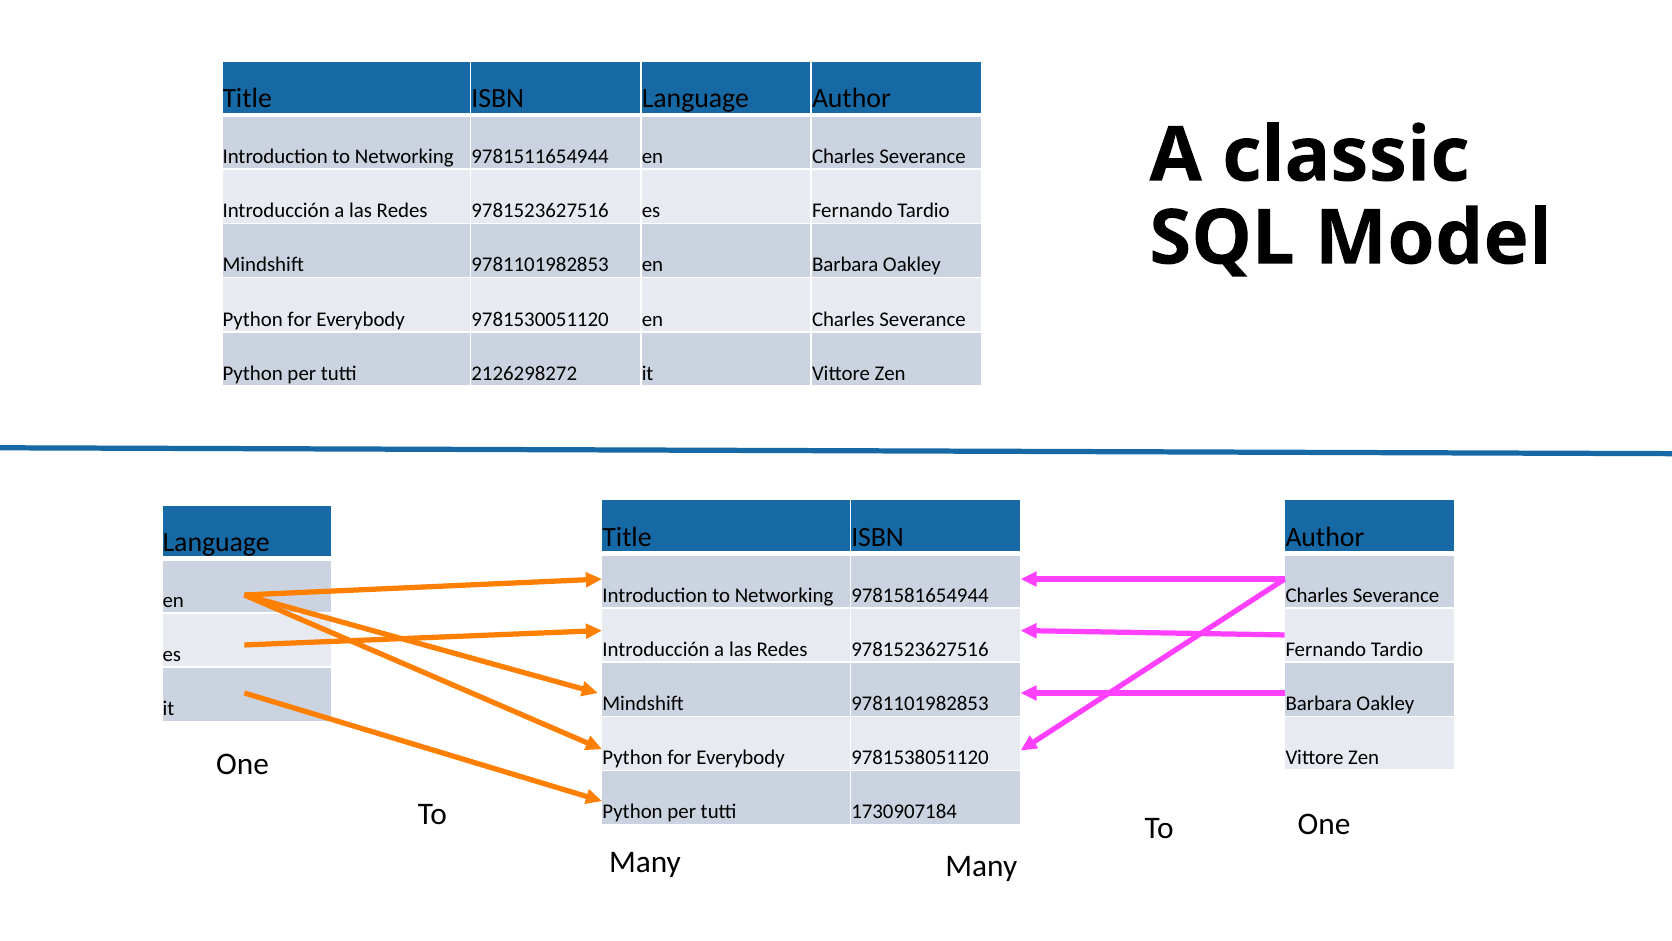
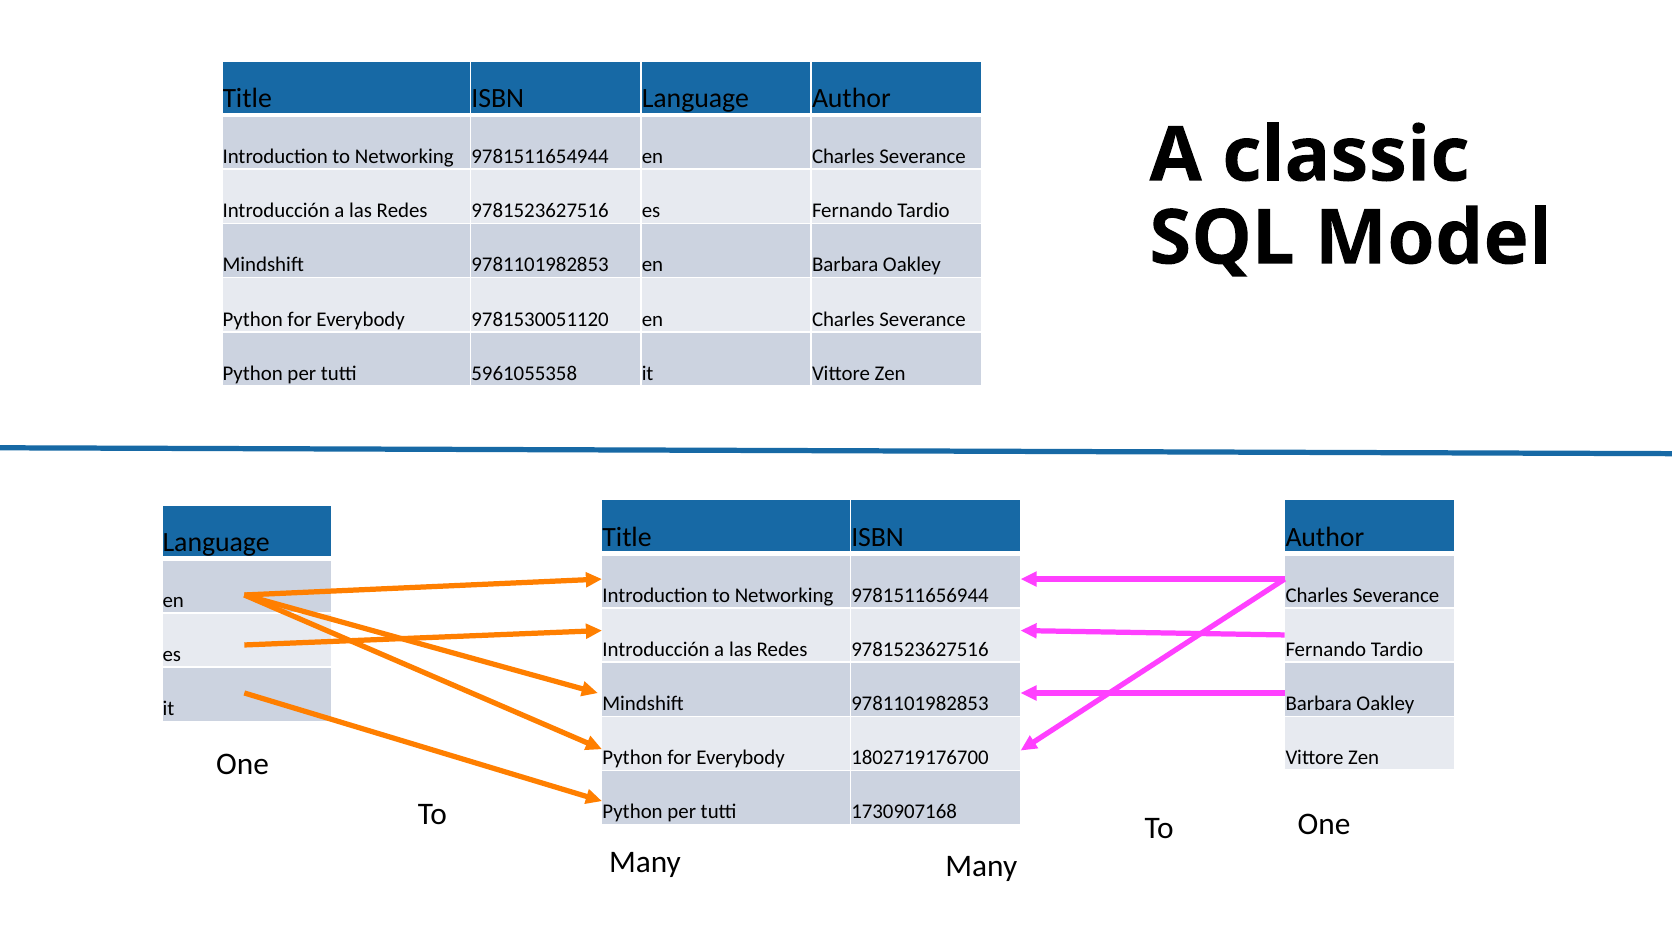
2126298272: 2126298272 -> 5961055358
9781581654944: 9781581654944 -> 9781511656944
9781538051120: 9781538051120 -> 1802719176700
1730907184: 1730907184 -> 1730907168
